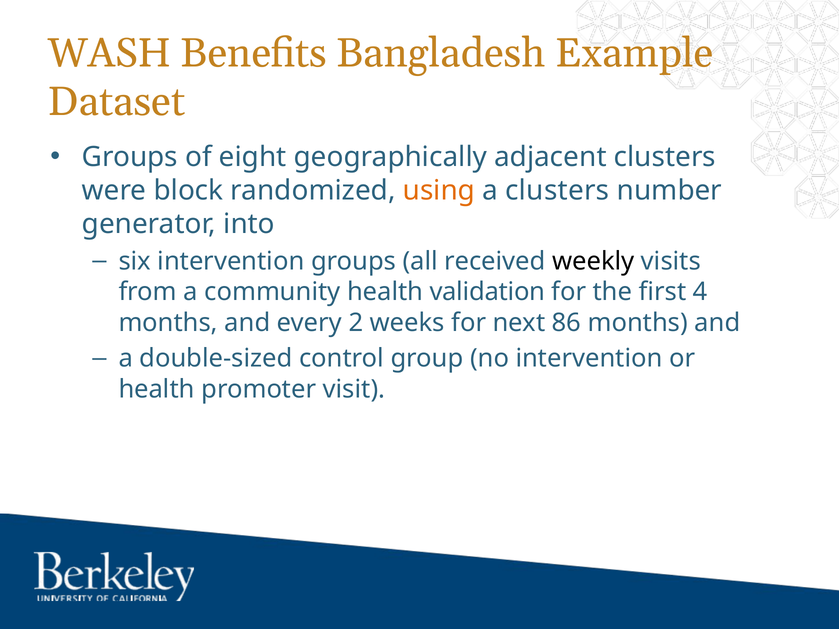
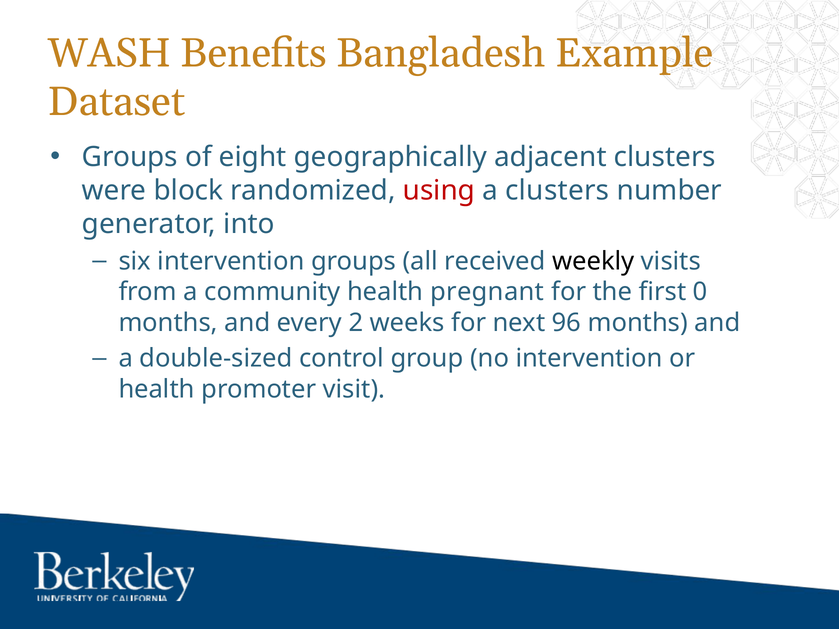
using colour: orange -> red
validation: validation -> pregnant
4: 4 -> 0
86: 86 -> 96
